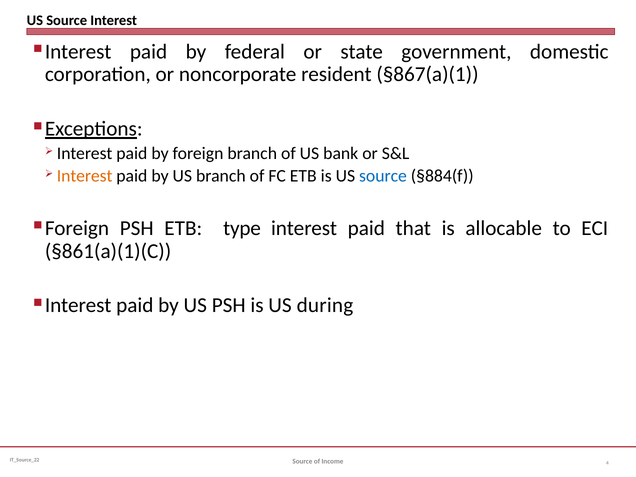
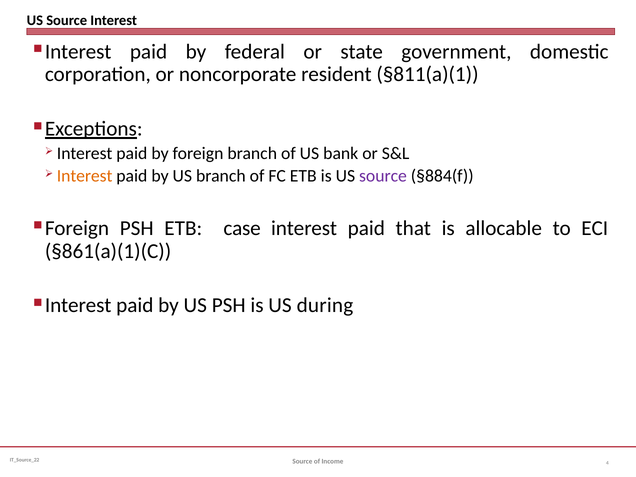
§867(a)(1: §867(a)(1 -> §811(a)(1
source at (383, 176) colour: blue -> purple
type: type -> case
